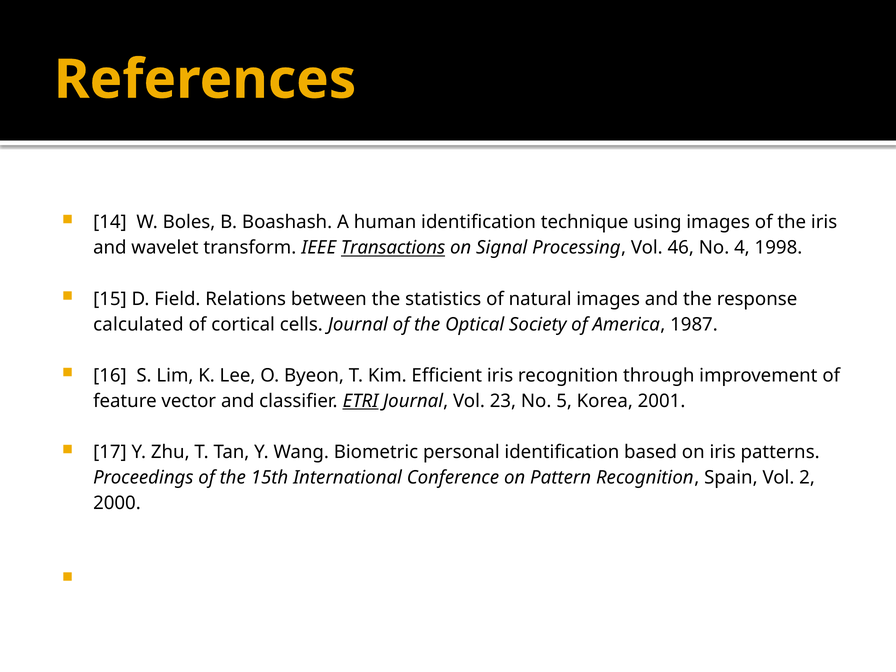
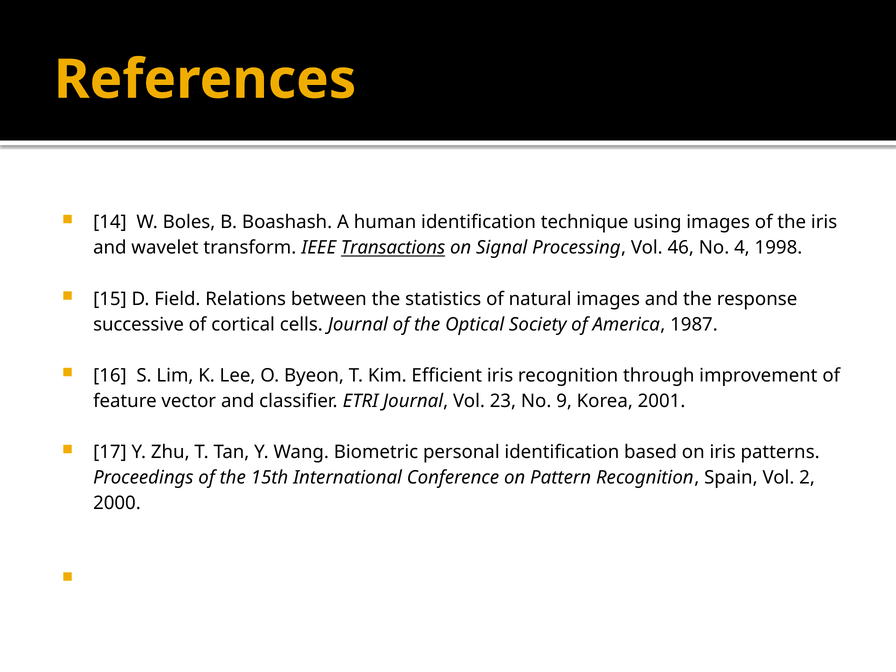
calculated: calculated -> successive
ETRI underline: present -> none
5: 5 -> 9
